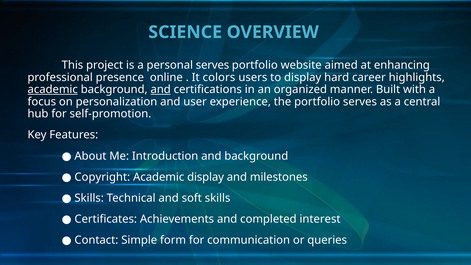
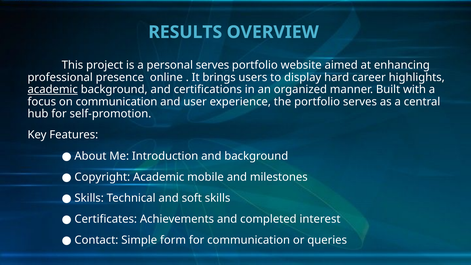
SCIENCE: SCIENCE -> RESULTS
colors: colors -> brings
and at (161, 90) underline: present -> none
on personalization: personalization -> communication
Academic display: display -> mobile
